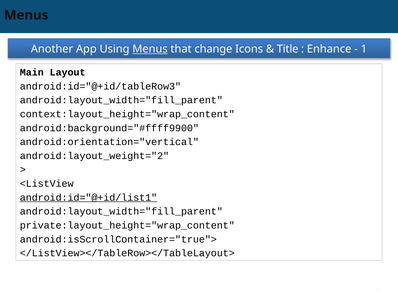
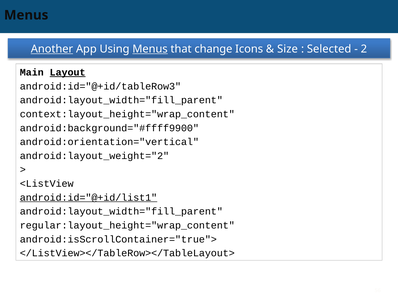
Another underline: none -> present
Title: Title -> Size
Enhance: Enhance -> Selected
1: 1 -> 2
Layout underline: none -> present
private:layout_height="wrap_content: private:layout_height="wrap_content -> regular:layout_height="wrap_content
